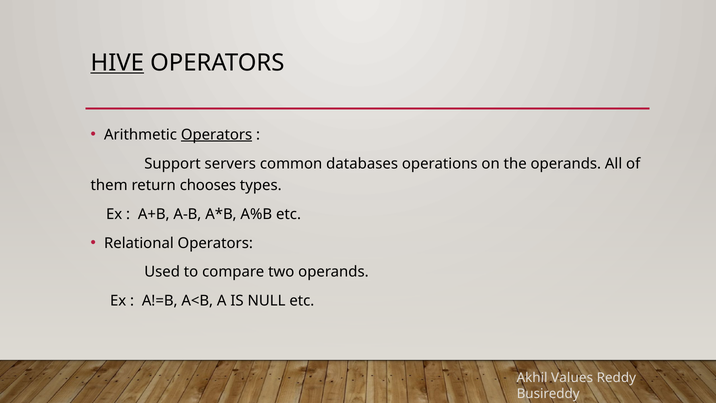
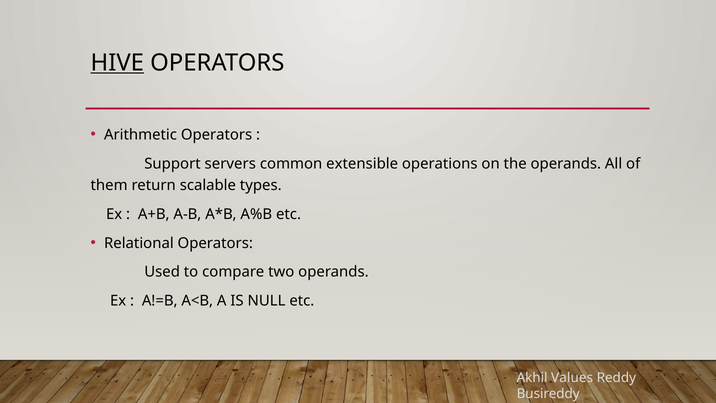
Operators at (217, 135) underline: present -> none
databases: databases -> extensible
chooses: chooses -> scalable
